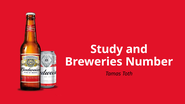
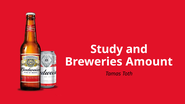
Number: Number -> Amount
